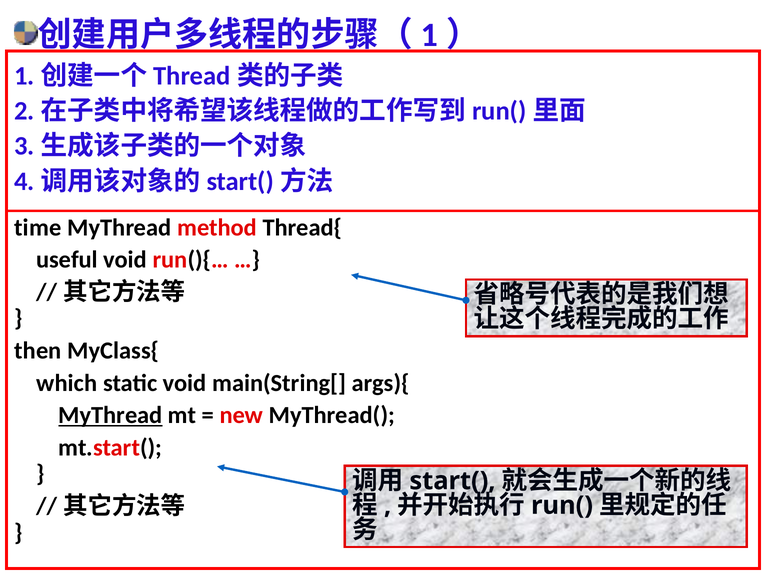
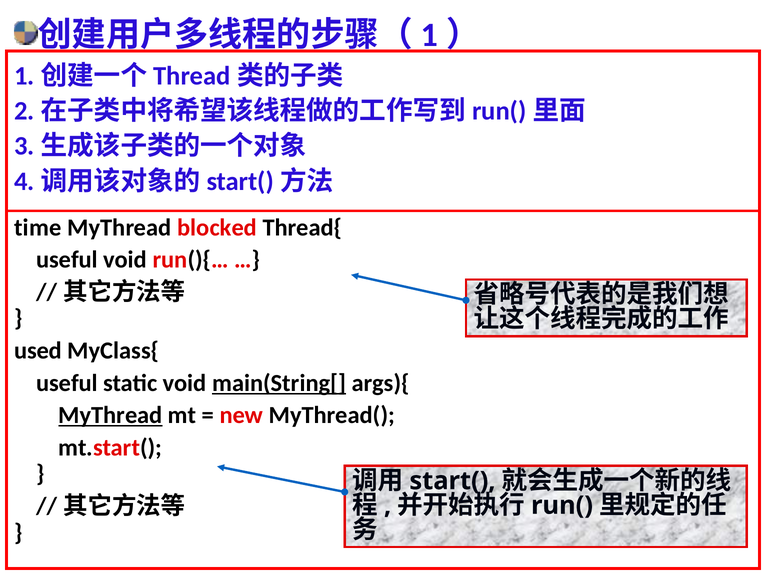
method: method -> blocked
then: then -> used
which at (67, 383): which -> useful
main(String[ underline: none -> present
